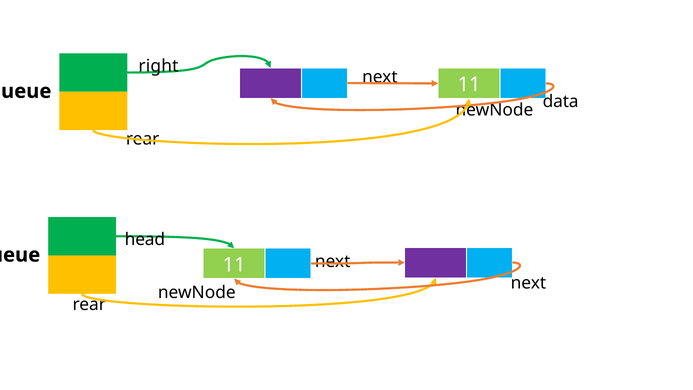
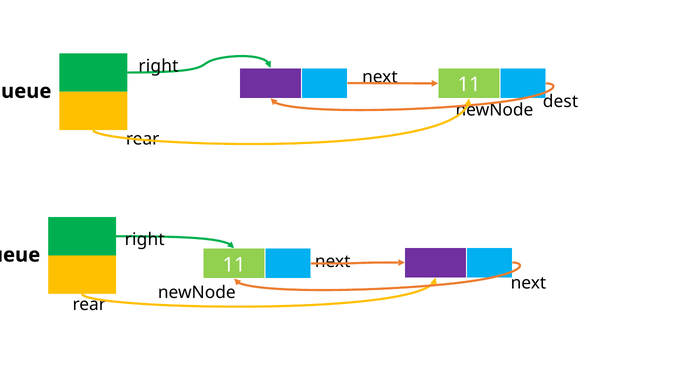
data: data -> dest
head at (145, 240): head -> right
